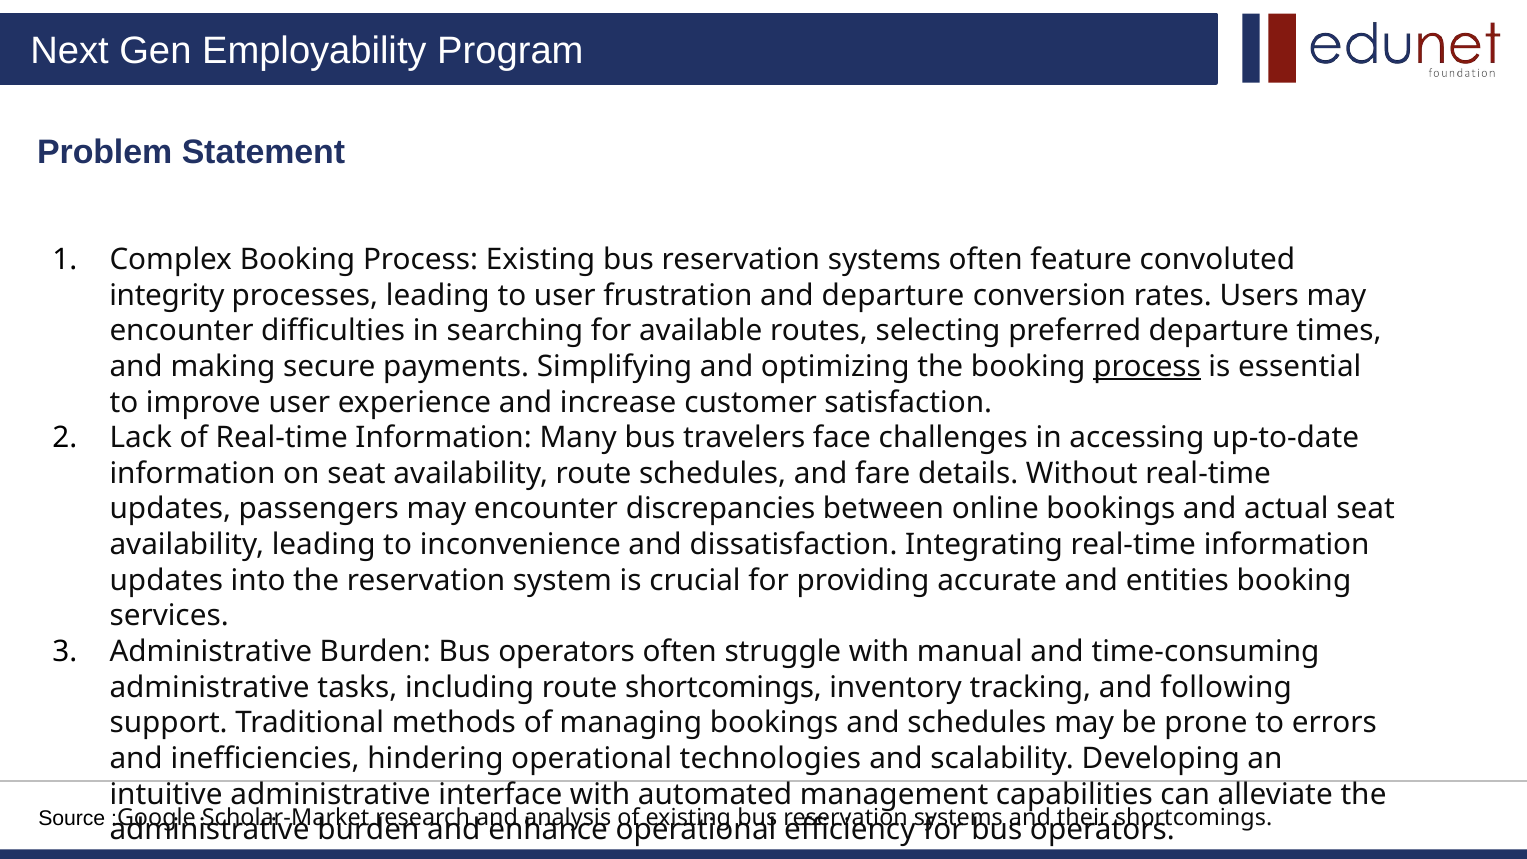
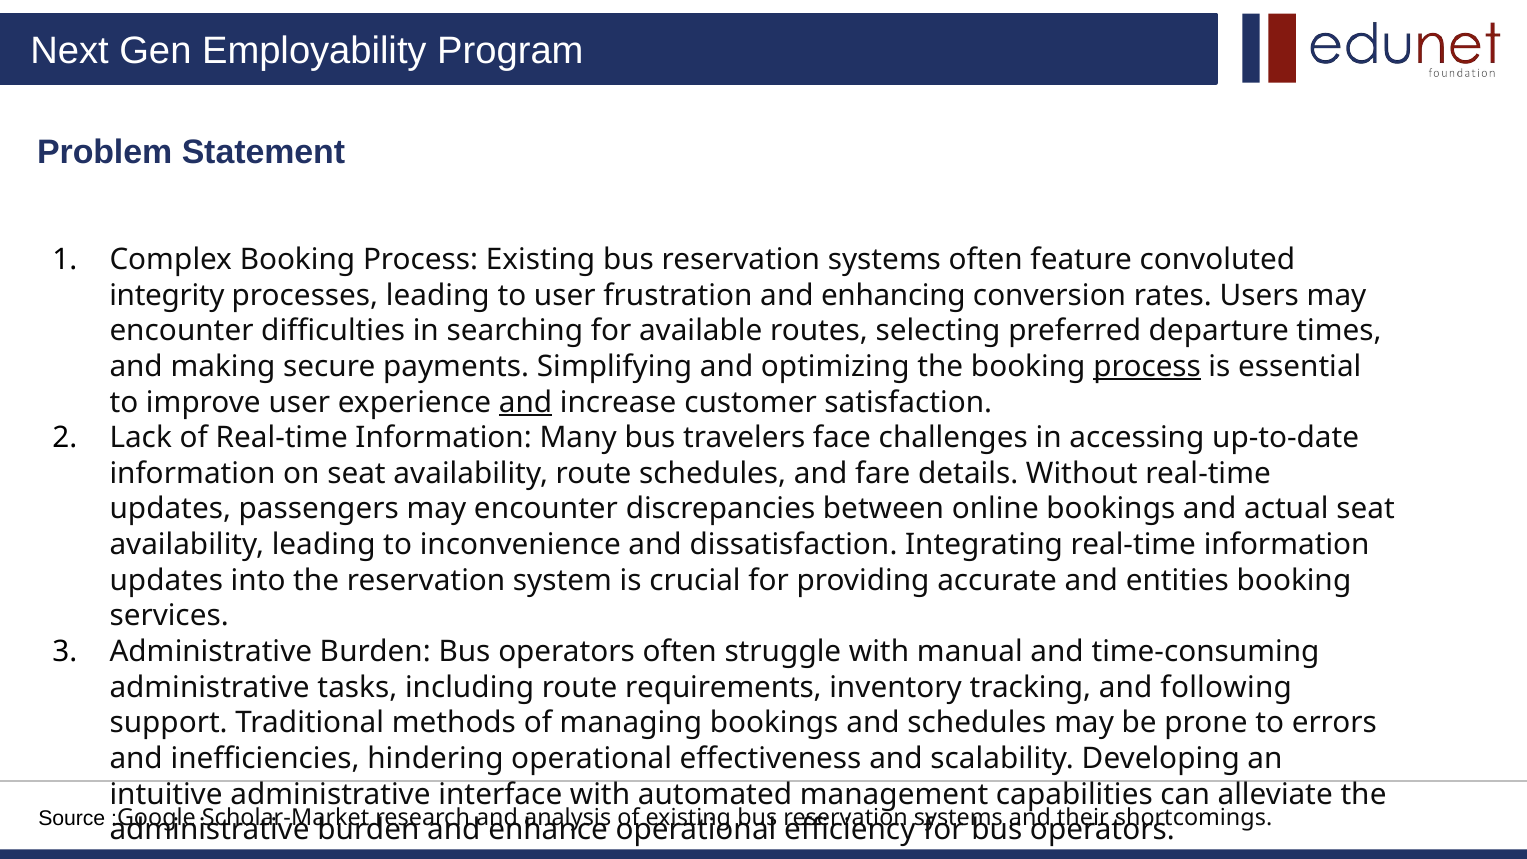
and departure: departure -> enhancing
and at (526, 402) underline: none -> present
route shortcomings: shortcomings -> requirements
technologies: technologies -> effectiveness
